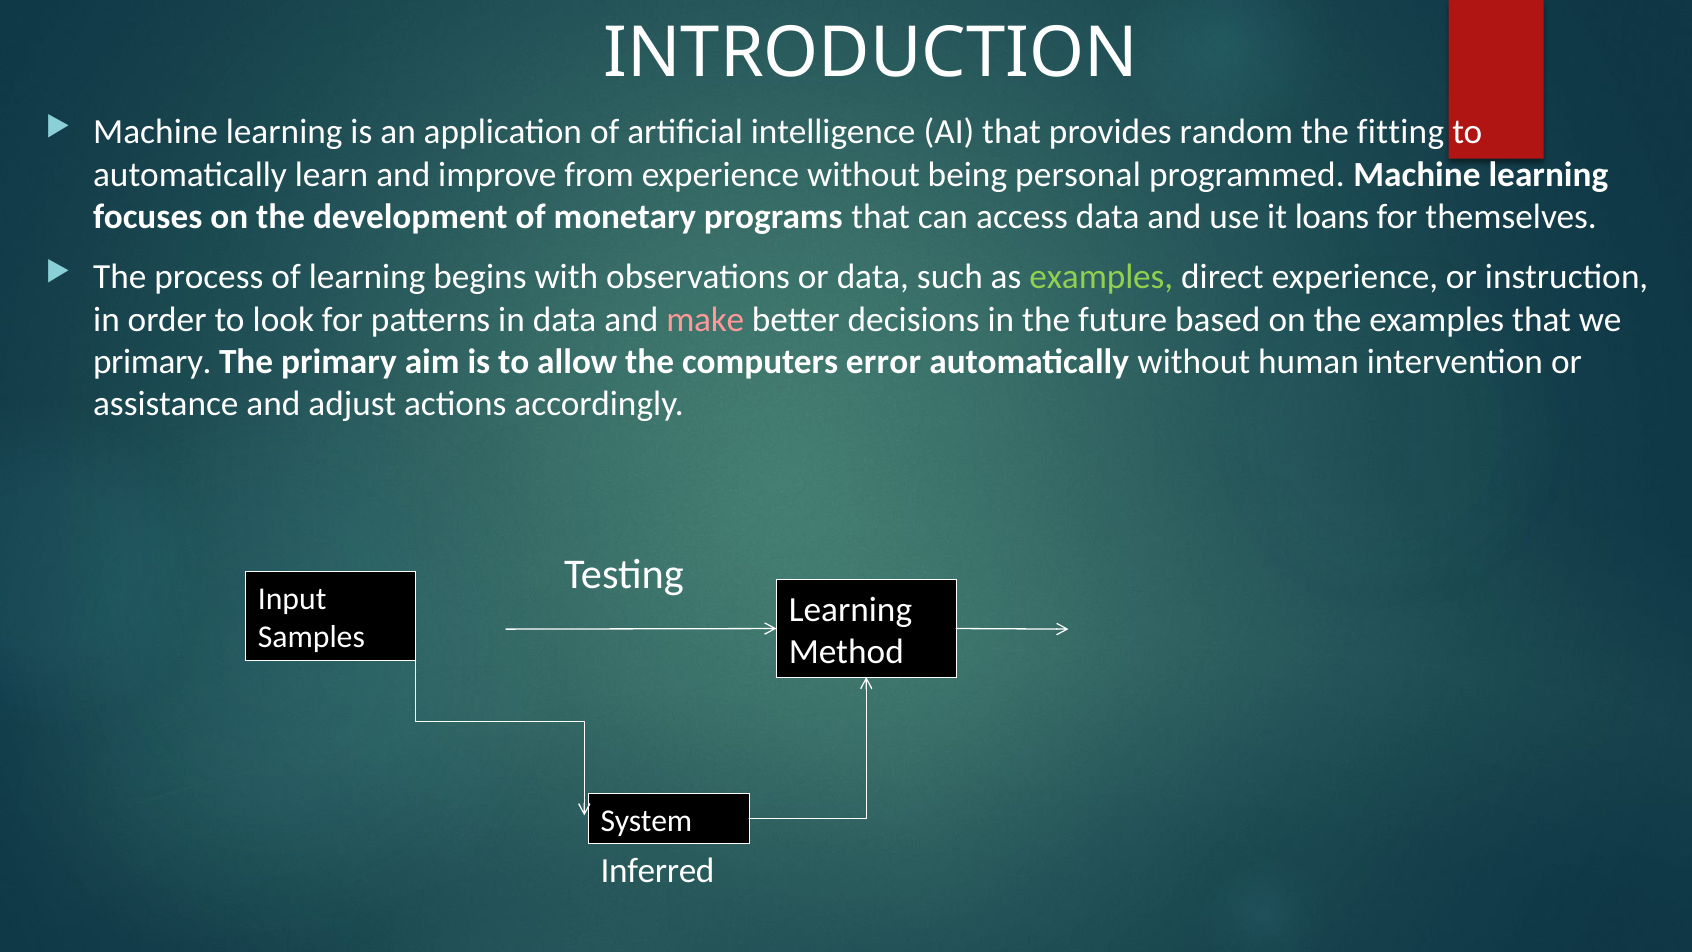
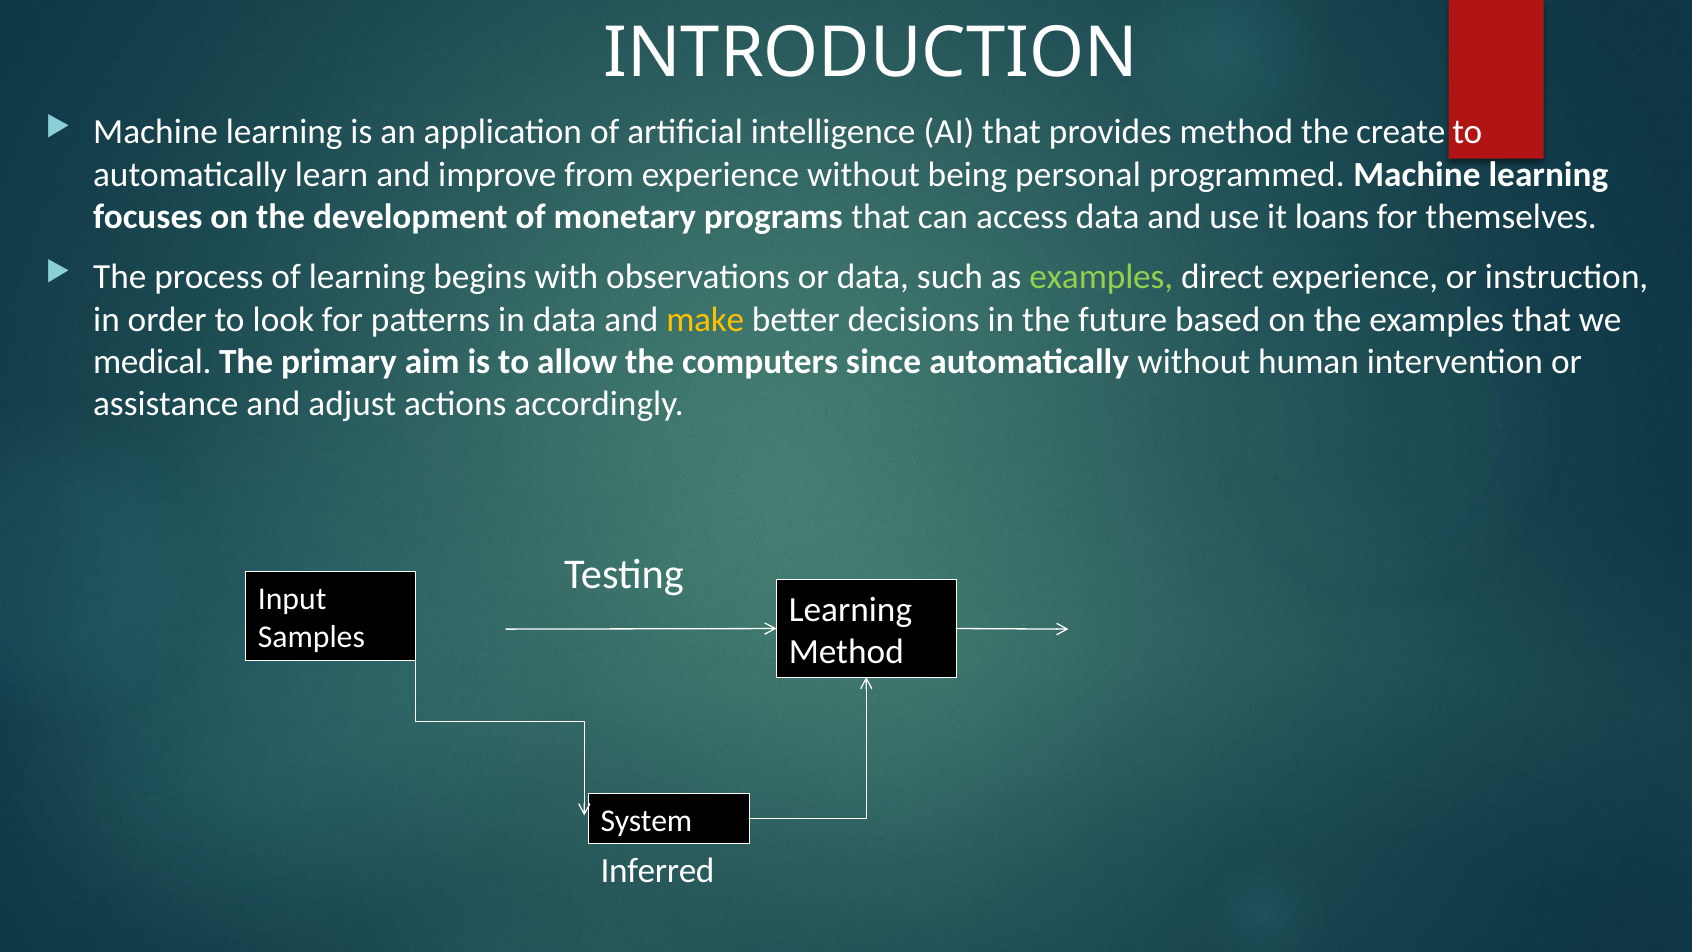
provides random: random -> method
fitting: fitting -> create
make colour: pink -> yellow
primary at (152, 362): primary -> medical
error: error -> since
